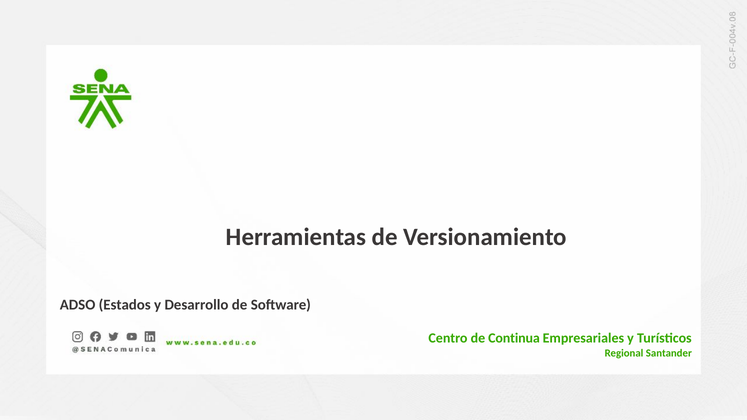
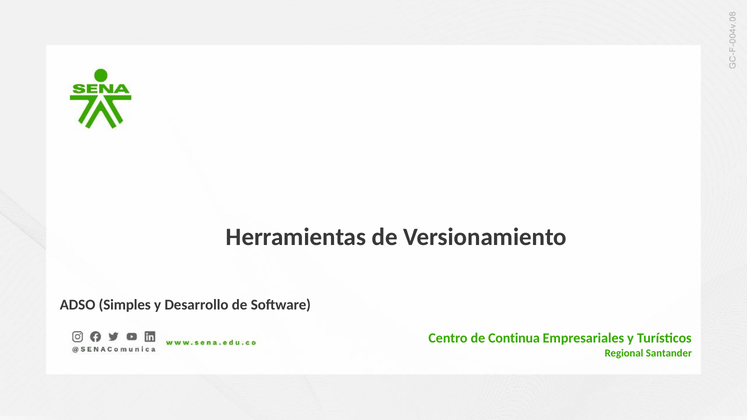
Estados: Estados -> Simples
